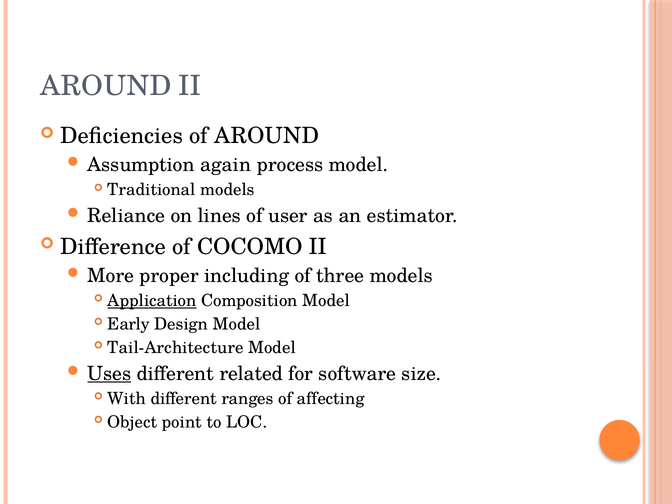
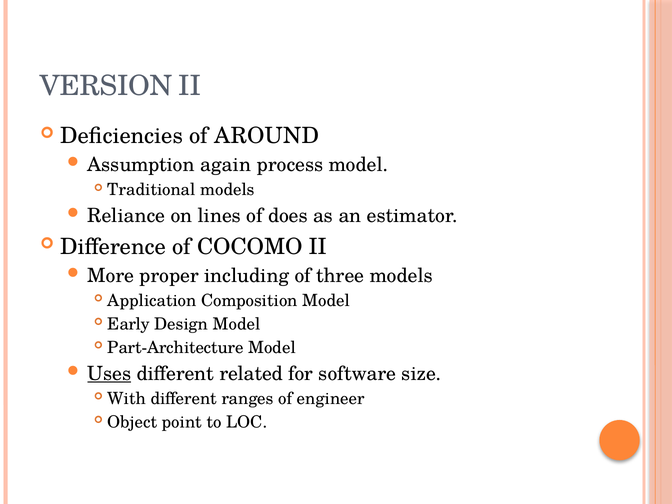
AROUND at (106, 86): AROUND -> VERSION
user: user -> does
Application underline: present -> none
Tail-Architecture: Tail-Architecture -> Part-Architecture
affecting: affecting -> engineer
